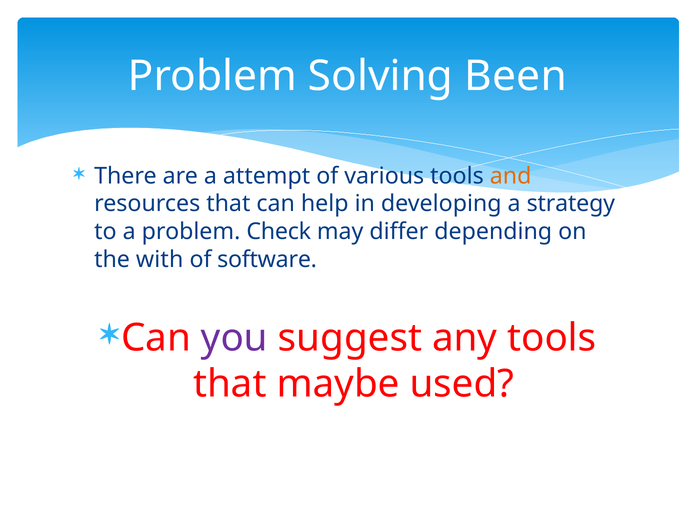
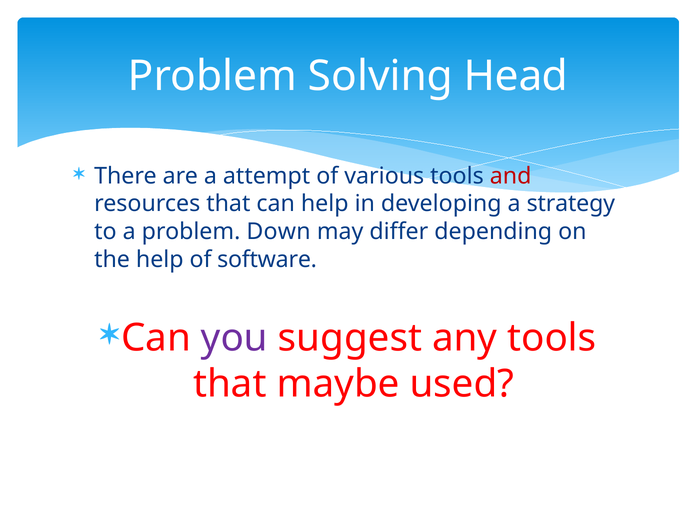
Been: Been -> Head
and colour: orange -> red
Check: Check -> Down
the with: with -> help
